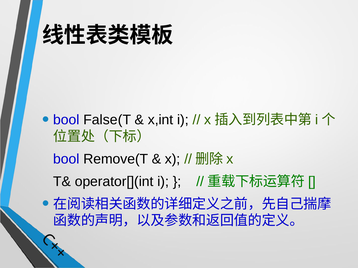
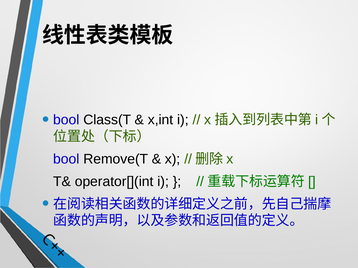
False(T: False(T -> Class(T
